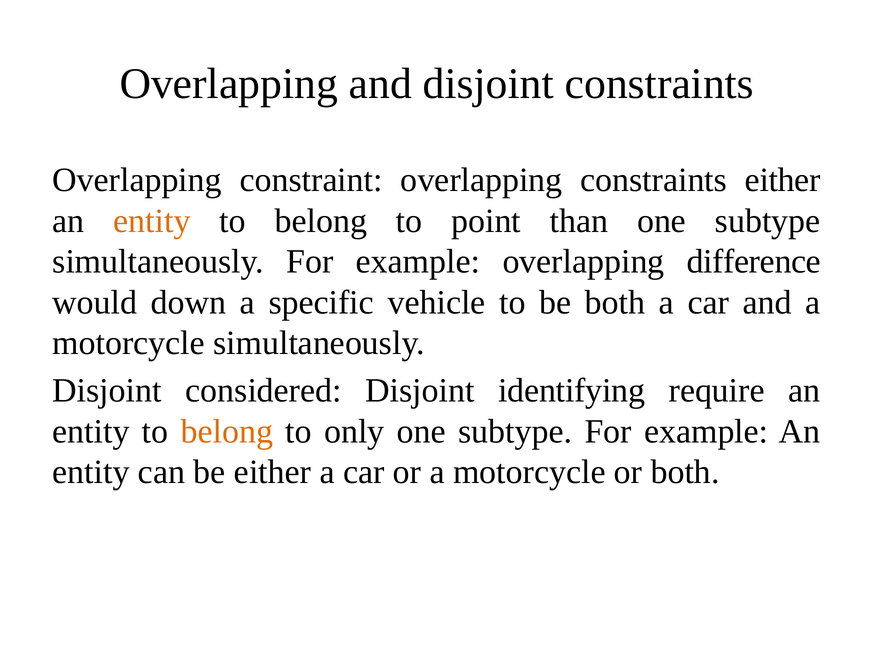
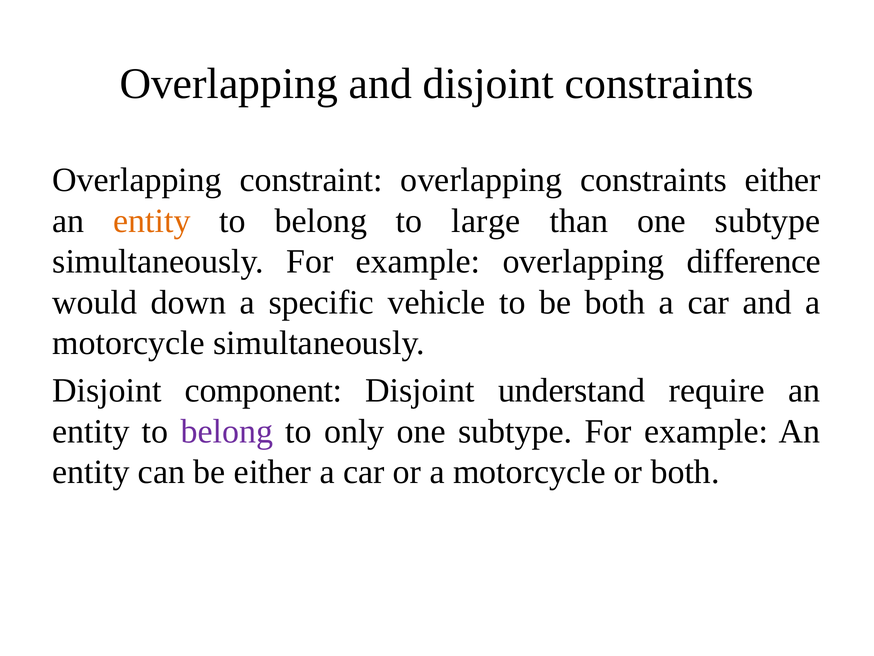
point: point -> large
considered: considered -> component
identifying: identifying -> understand
belong at (227, 431) colour: orange -> purple
